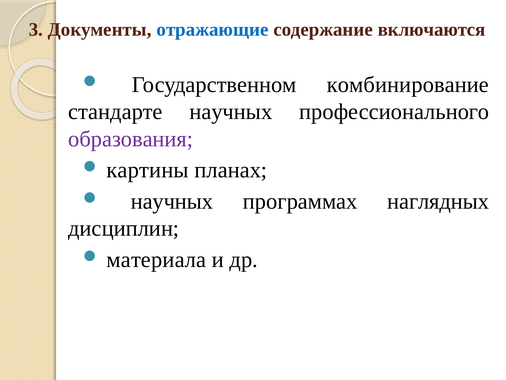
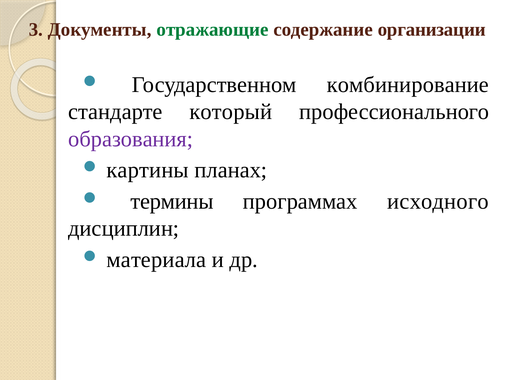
отражающие colour: blue -> green
включаются: включаются -> организации
стандарте научных: научных -> который
научных at (172, 201): научных -> термины
наглядных: наглядных -> исходного
